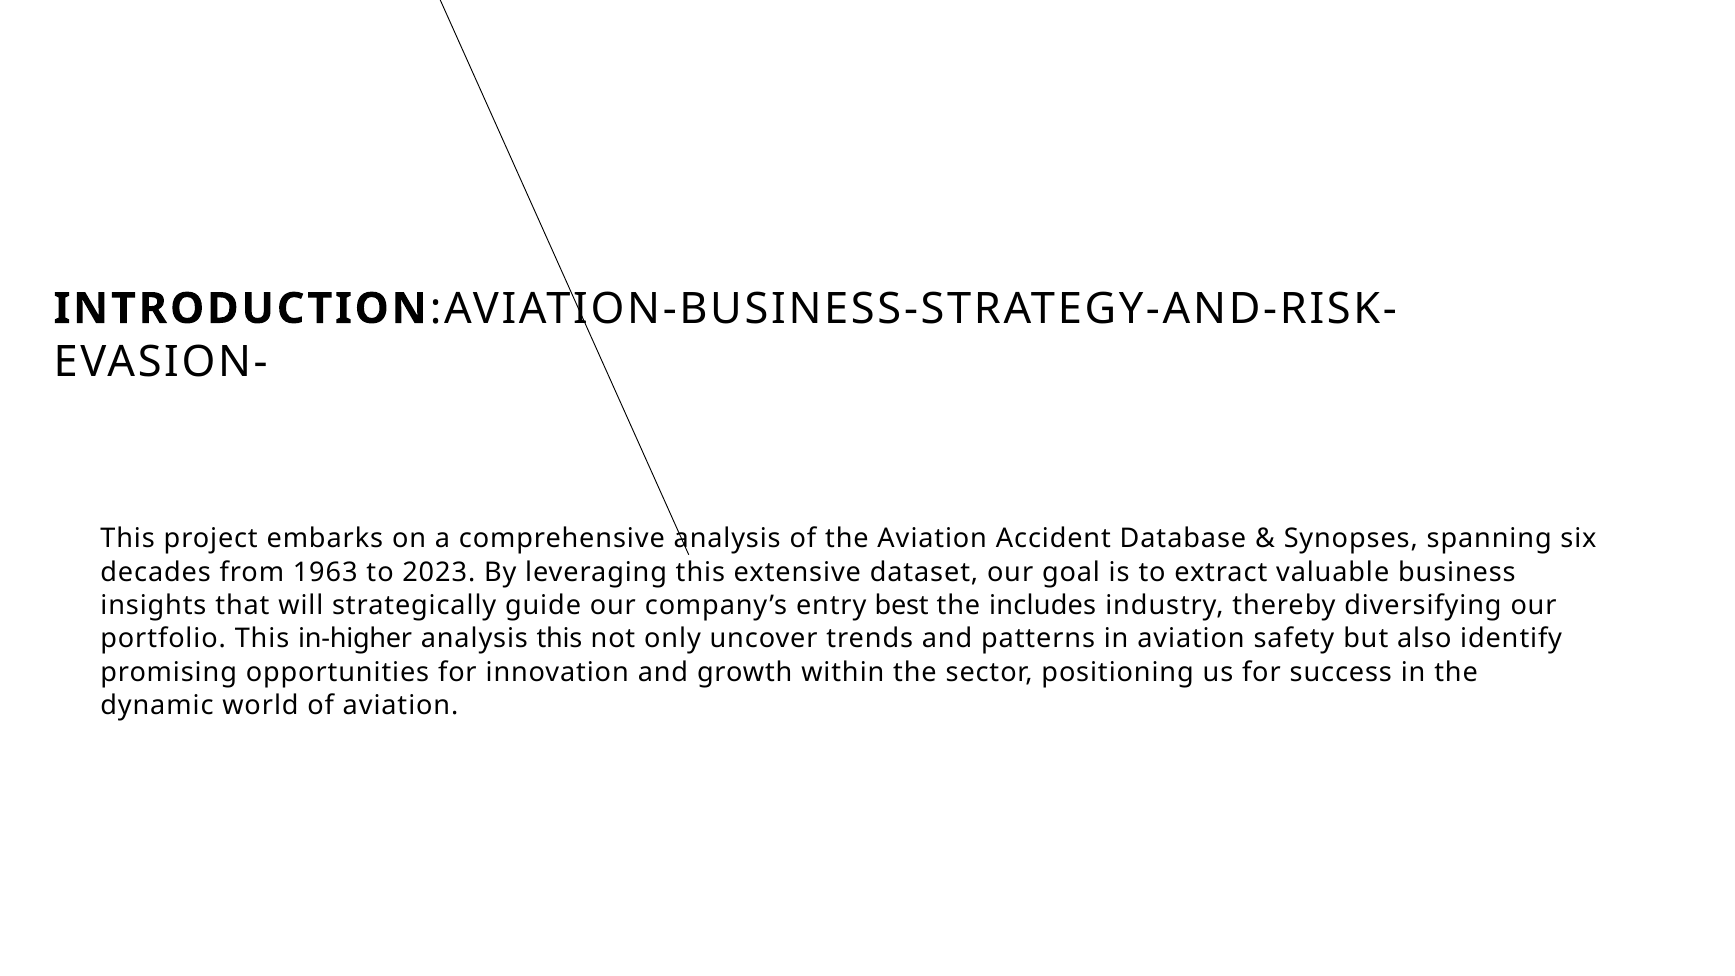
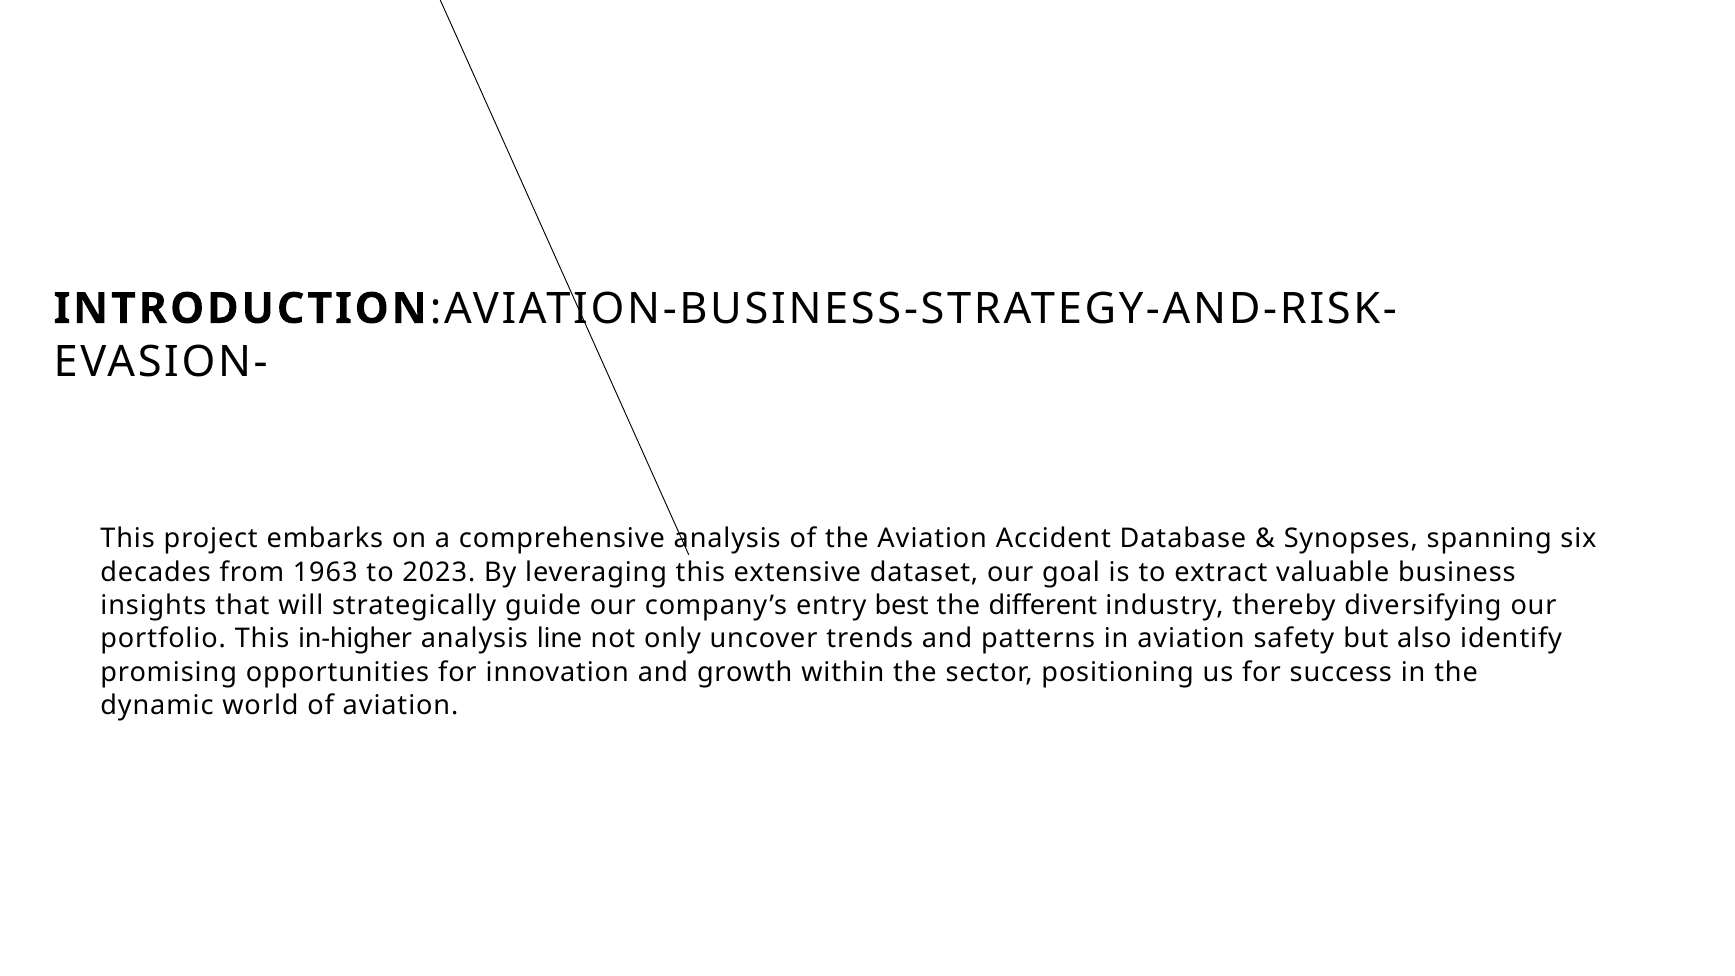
includes: includes -> different
analysis this: this -> line
